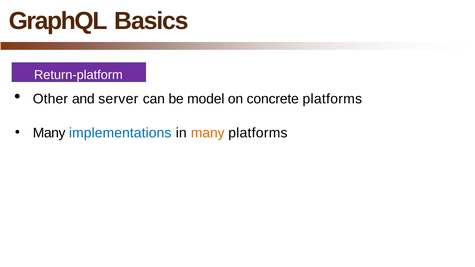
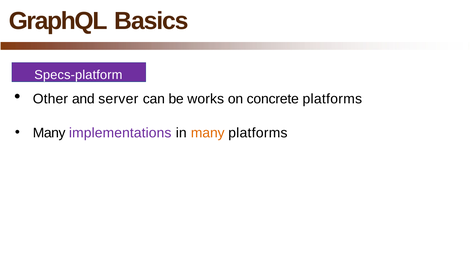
Return-platform: Return-platform -> Specs-platform
model: model -> works
implementations colour: blue -> purple
